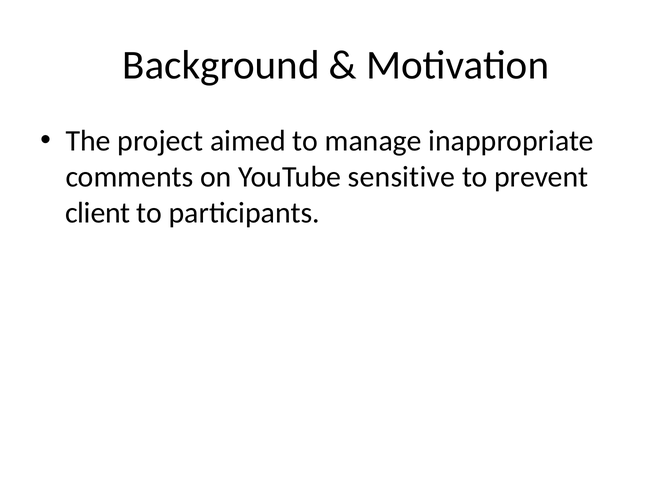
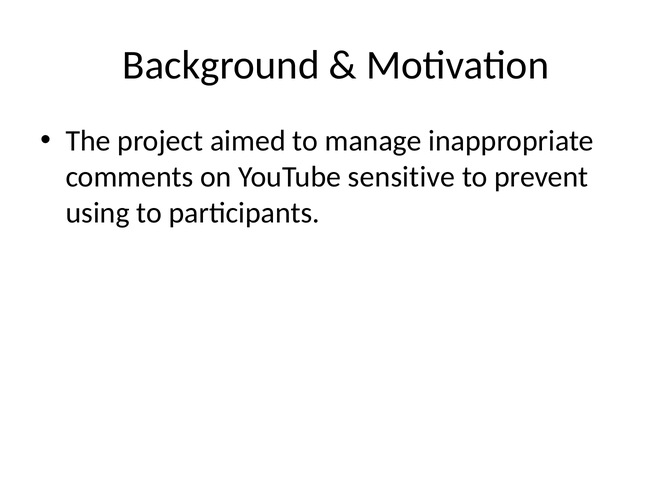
client: client -> using
